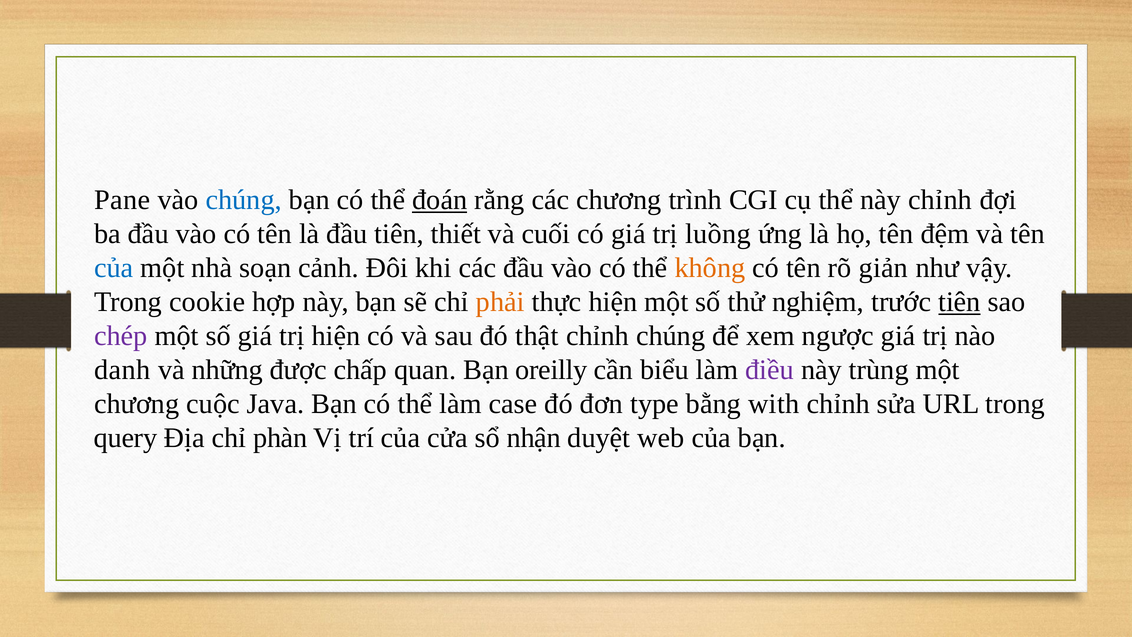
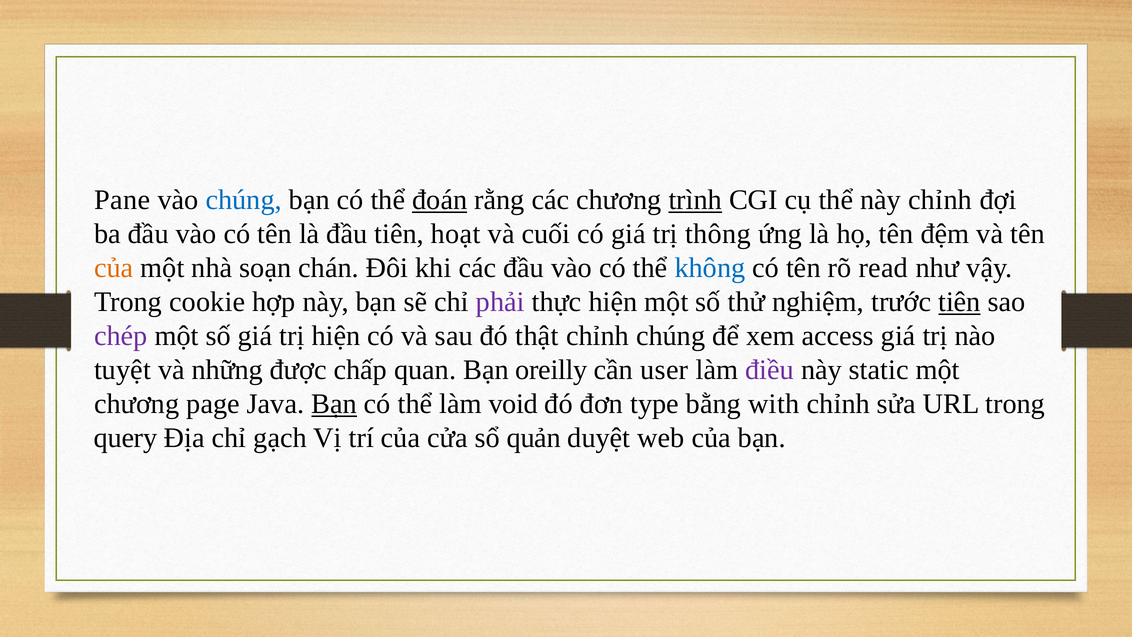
trình underline: none -> present
thiết: thiết -> hoạt
luồng: luồng -> thông
của at (114, 268) colour: blue -> orange
cảnh: cảnh -> chán
không colour: orange -> blue
giản: giản -> read
phải colour: orange -> purple
ngược: ngược -> access
danh: danh -> tuyệt
biểu: biểu -> user
trùng: trùng -> static
cuộc: cuộc -> page
Bạn at (334, 404) underline: none -> present
case: case -> void
phàn: phàn -> gạch
nhận: nhận -> quản
